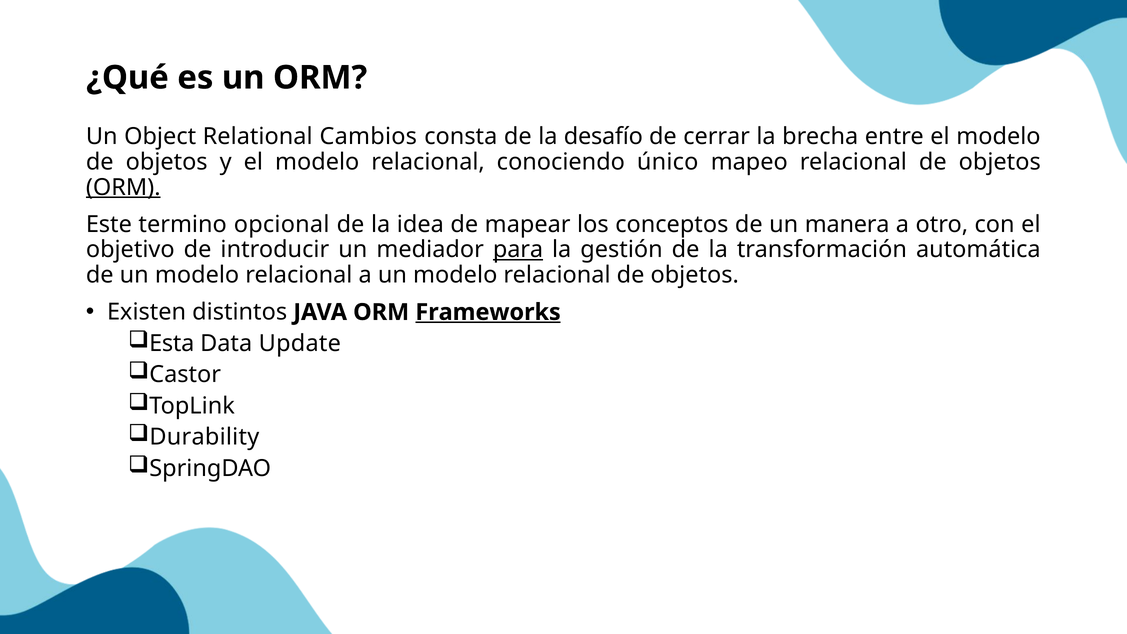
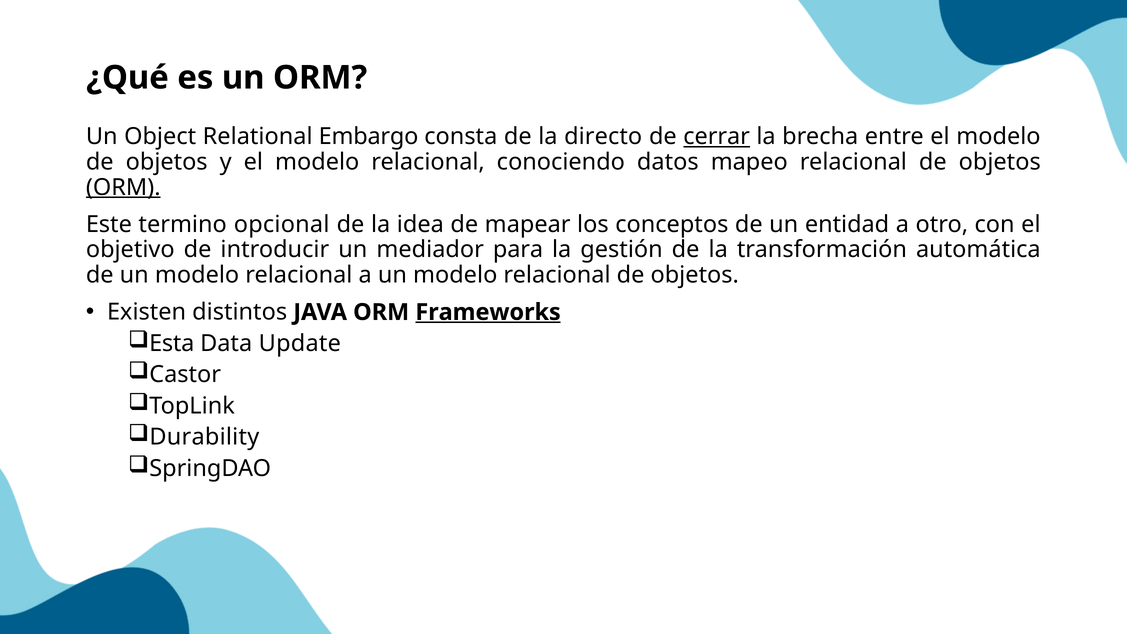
Cambios: Cambios -> Embargo
desafío: desafío -> directo
cerrar underline: none -> present
único: único -> datos
manera: manera -> entidad
para underline: present -> none
